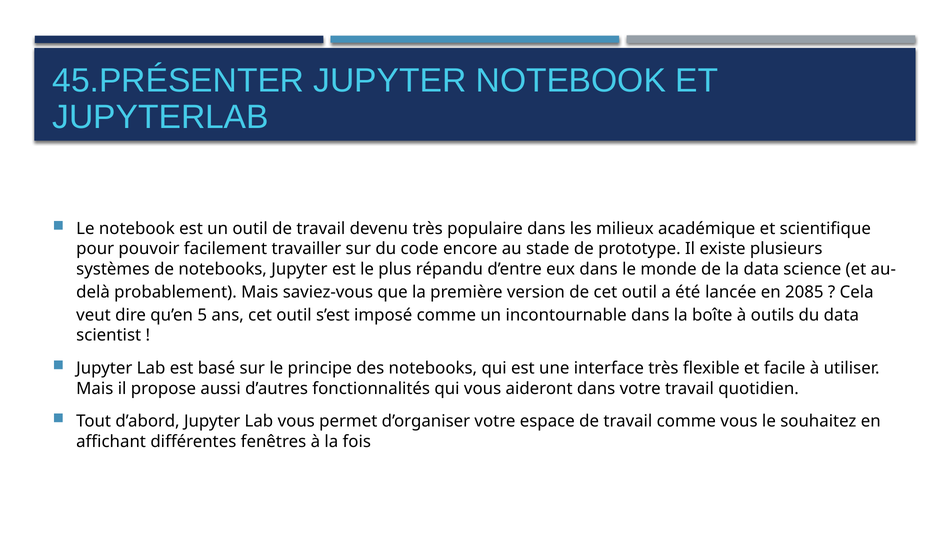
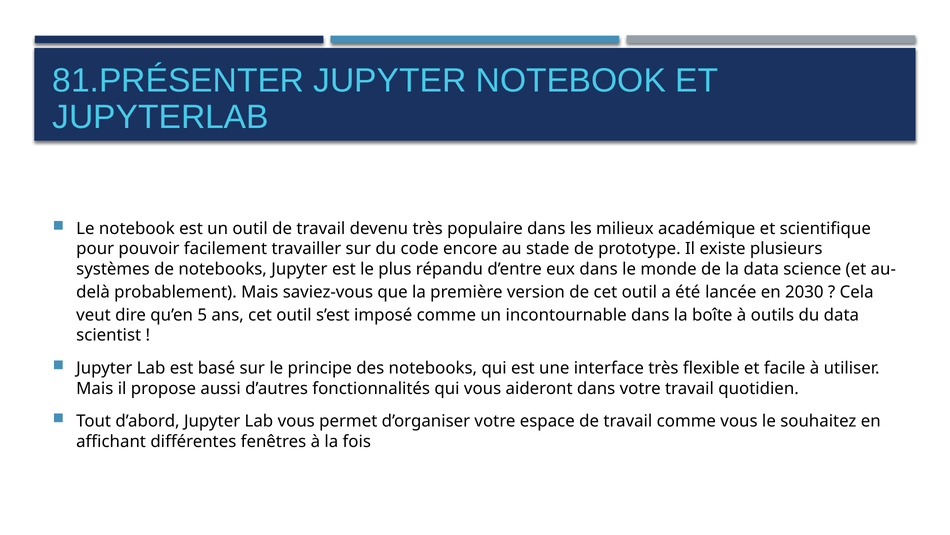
45.PRÉSENTER: 45.PRÉSENTER -> 81.PRÉSENTER
2085: 2085 -> 2030
